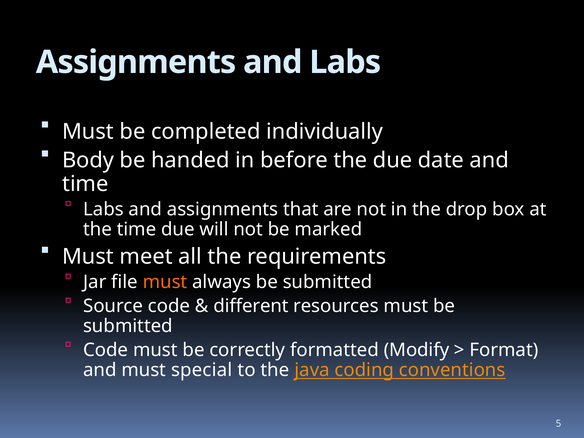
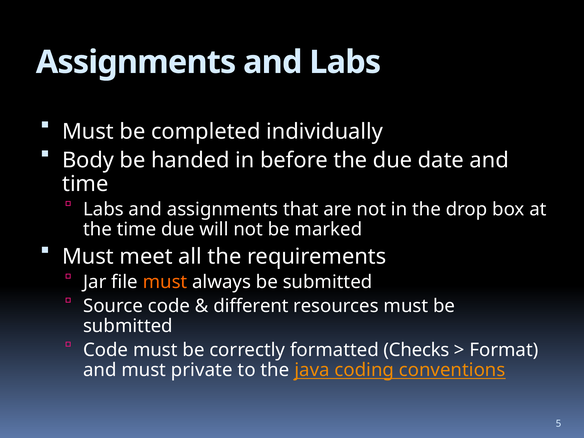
Modify: Modify -> Checks
special: special -> private
